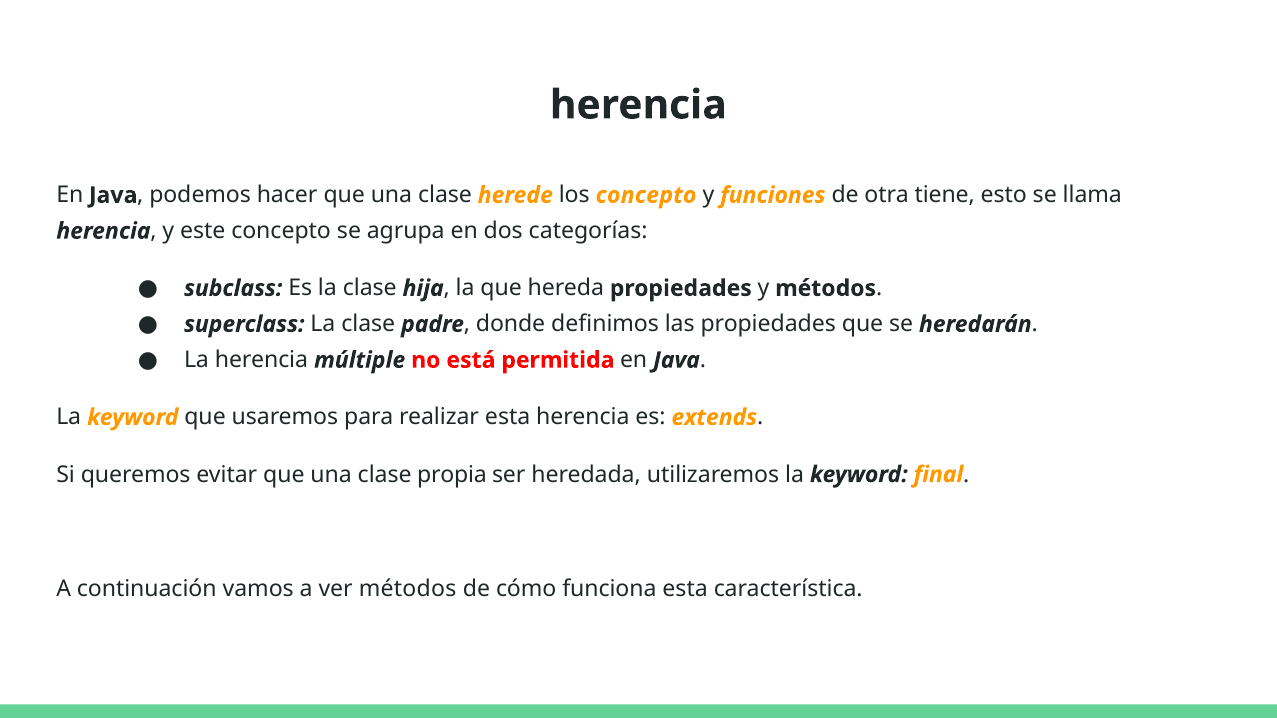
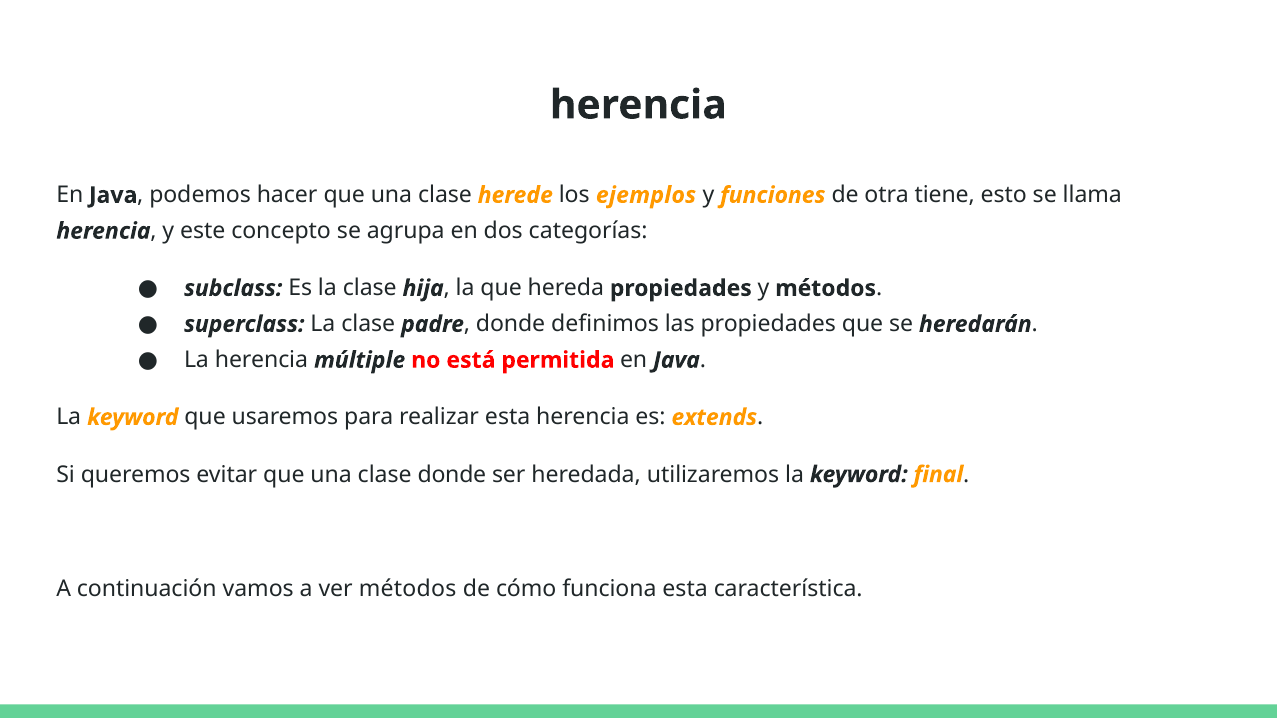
los concepto: concepto -> ejemplos
clase propia: propia -> donde
